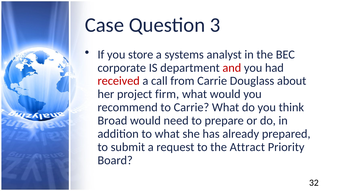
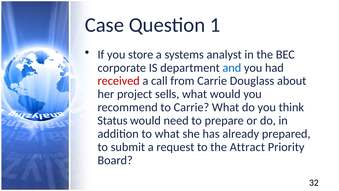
3: 3 -> 1
and colour: red -> blue
firm: firm -> sells
Broad: Broad -> Status
